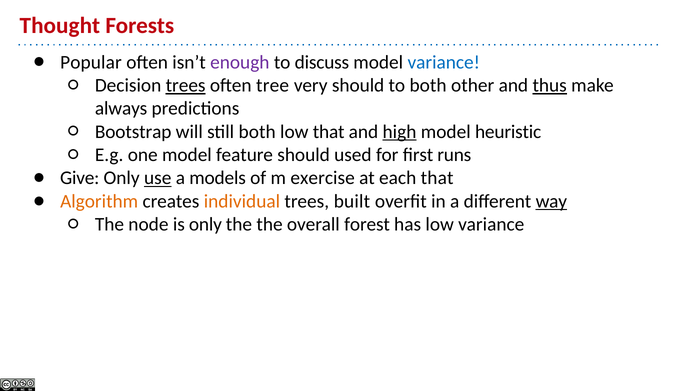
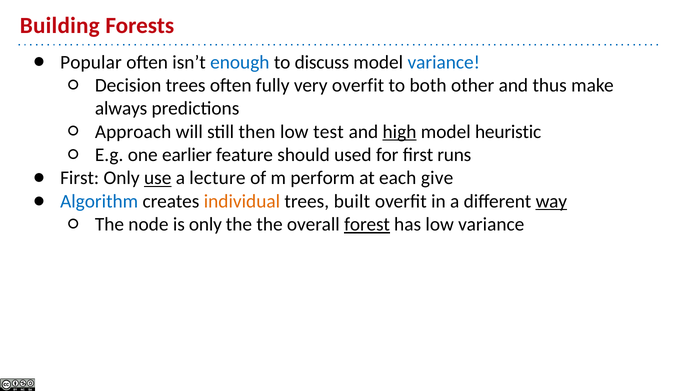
Thought: Thought -> Building
enough colour: purple -> blue
trees at (186, 85) underline: present -> none
tree: tree -> fully
very should: should -> overfit
thus underline: present -> none
Bootstrap: Bootstrap -> Approach
still both: both -> then
low that: that -> test
one model: model -> earlier
Give at (80, 178): Give -> First
models: models -> lecture
exercise: exercise -> perform
each that: that -> give
Algorithm colour: orange -> blue
forest underline: none -> present
